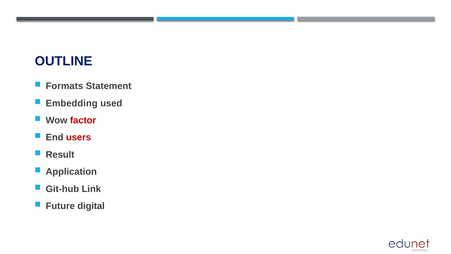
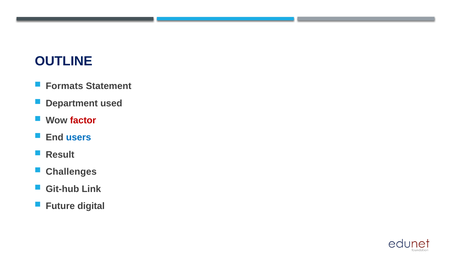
Embedding: Embedding -> Department
users colour: red -> blue
Application: Application -> Challenges
